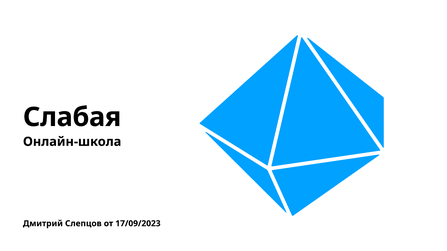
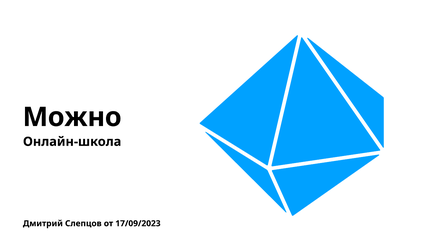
Слабая: Слабая -> Можно
